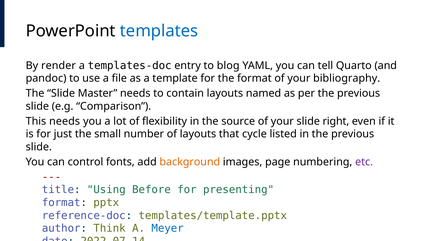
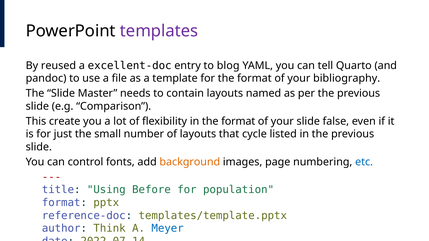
templates colour: blue -> purple
render: render -> reused
templates-doc: templates-doc -> excellent-doc
This needs: needs -> create
in the source: source -> format
right: right -> false
etc colour: purple -> blue
presenting: presenting -> population
